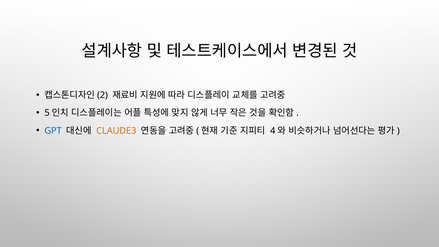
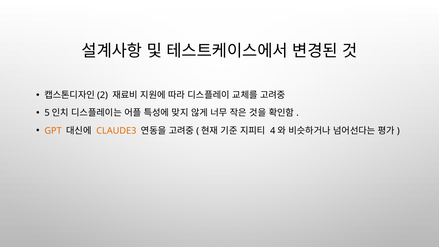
GPT colour: blue -> orange
